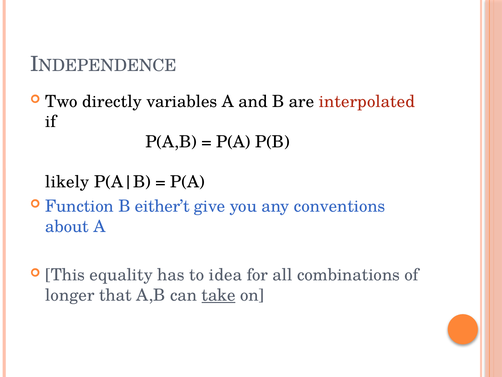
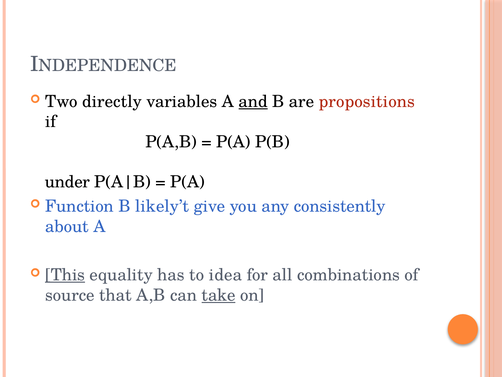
and underline: none -> present
interpolated: interpolated -> propositions
likely: likely -> under
either’t: either’t -> likely’t
conventions: conventions -> consistently
This underline: none -> present
longer: longer -> source
